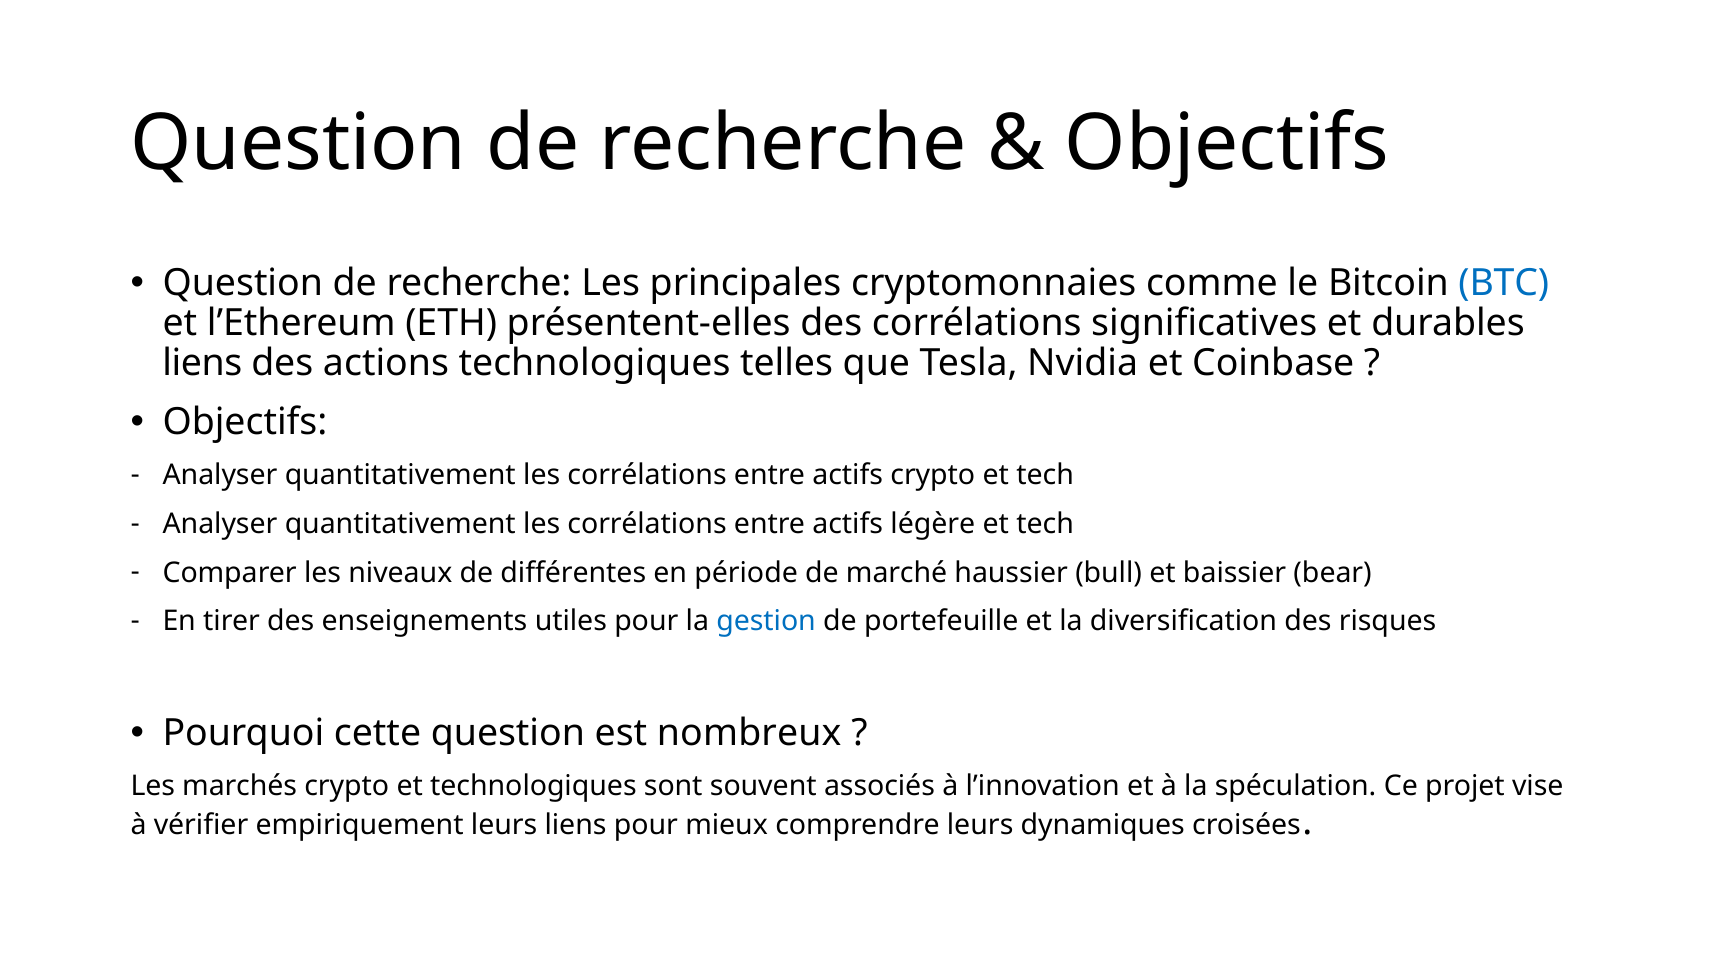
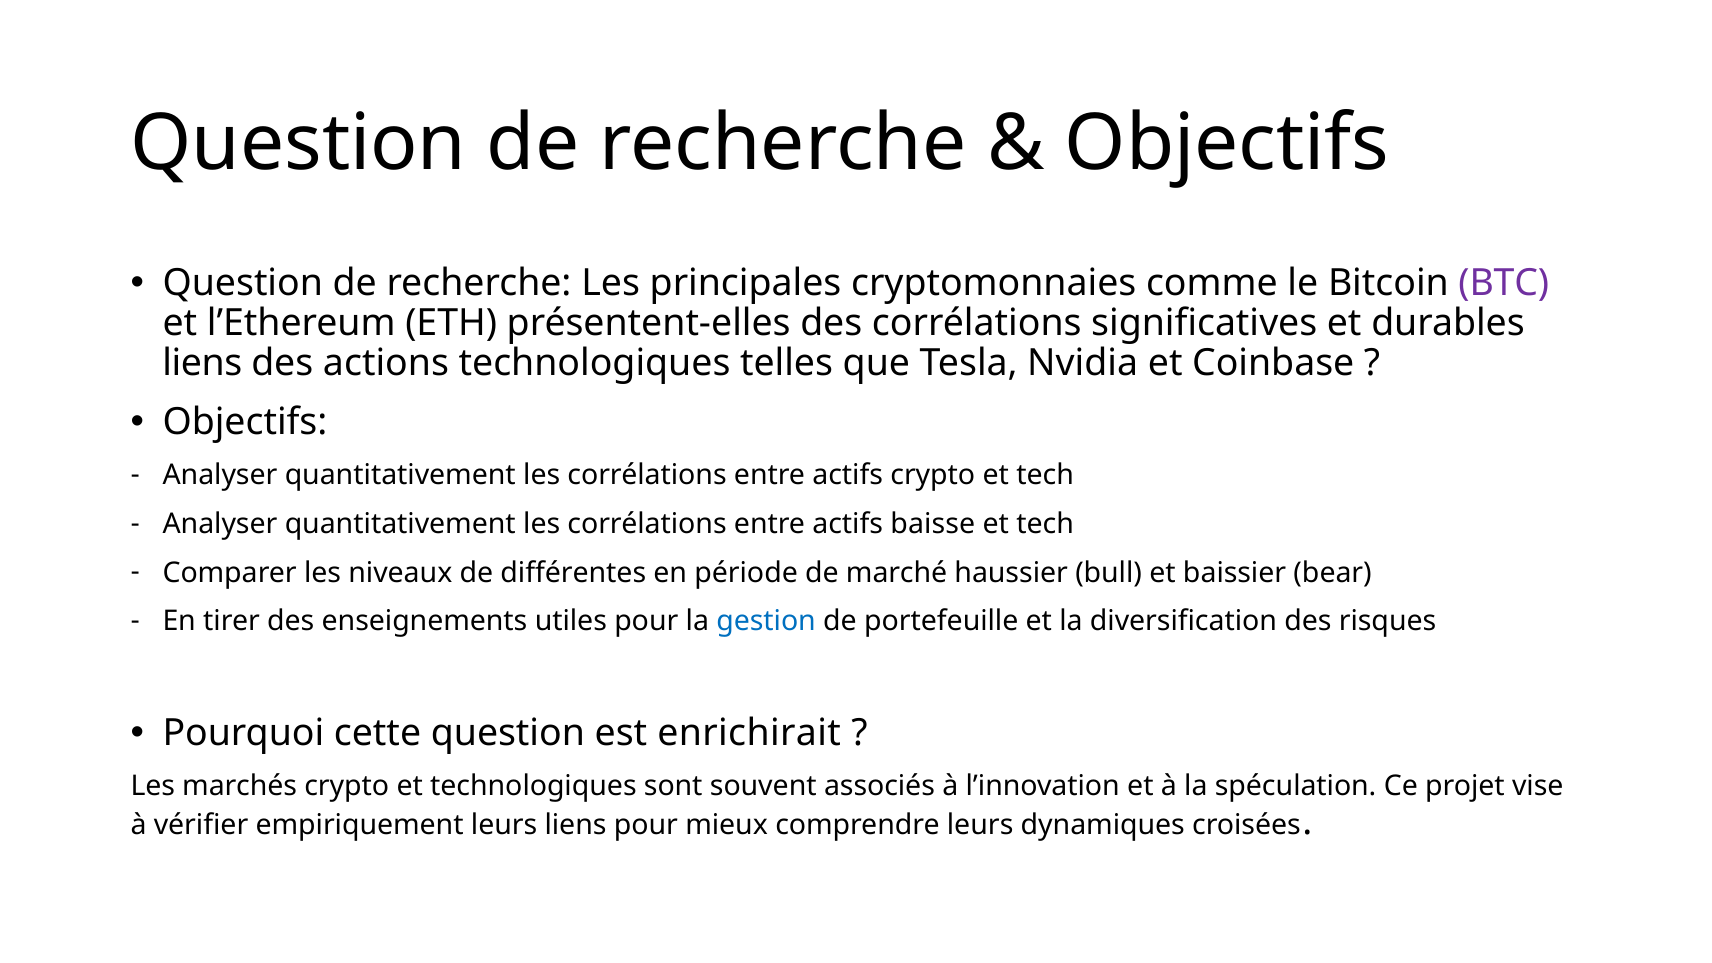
BTC colour: blue -> purple
légère: légère -> baisse
nombreux: nombreux -> enrichirait
